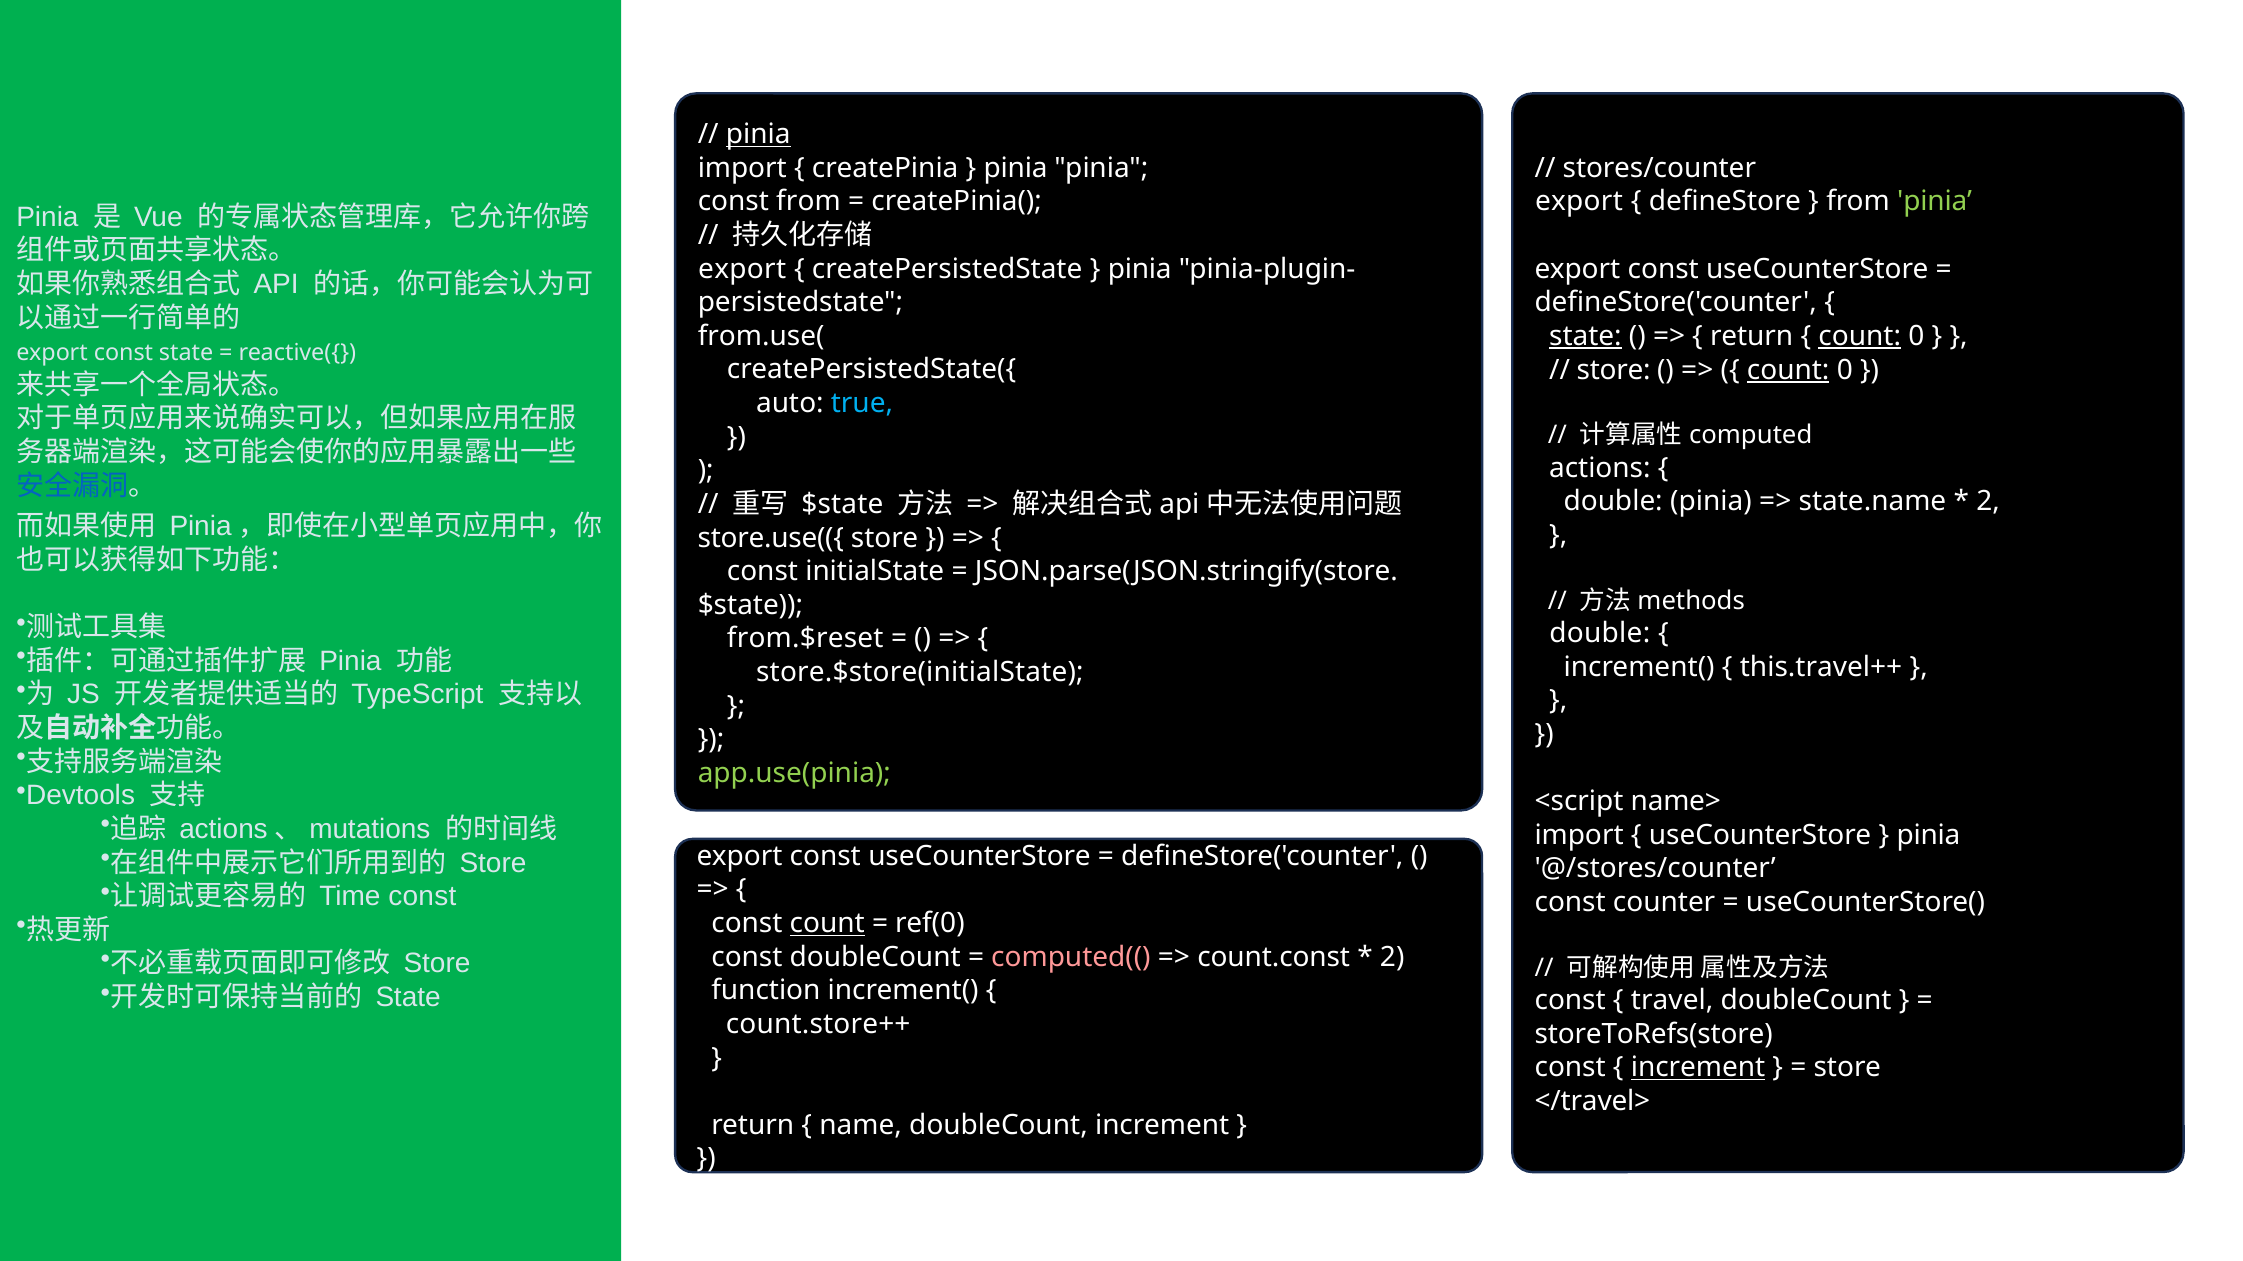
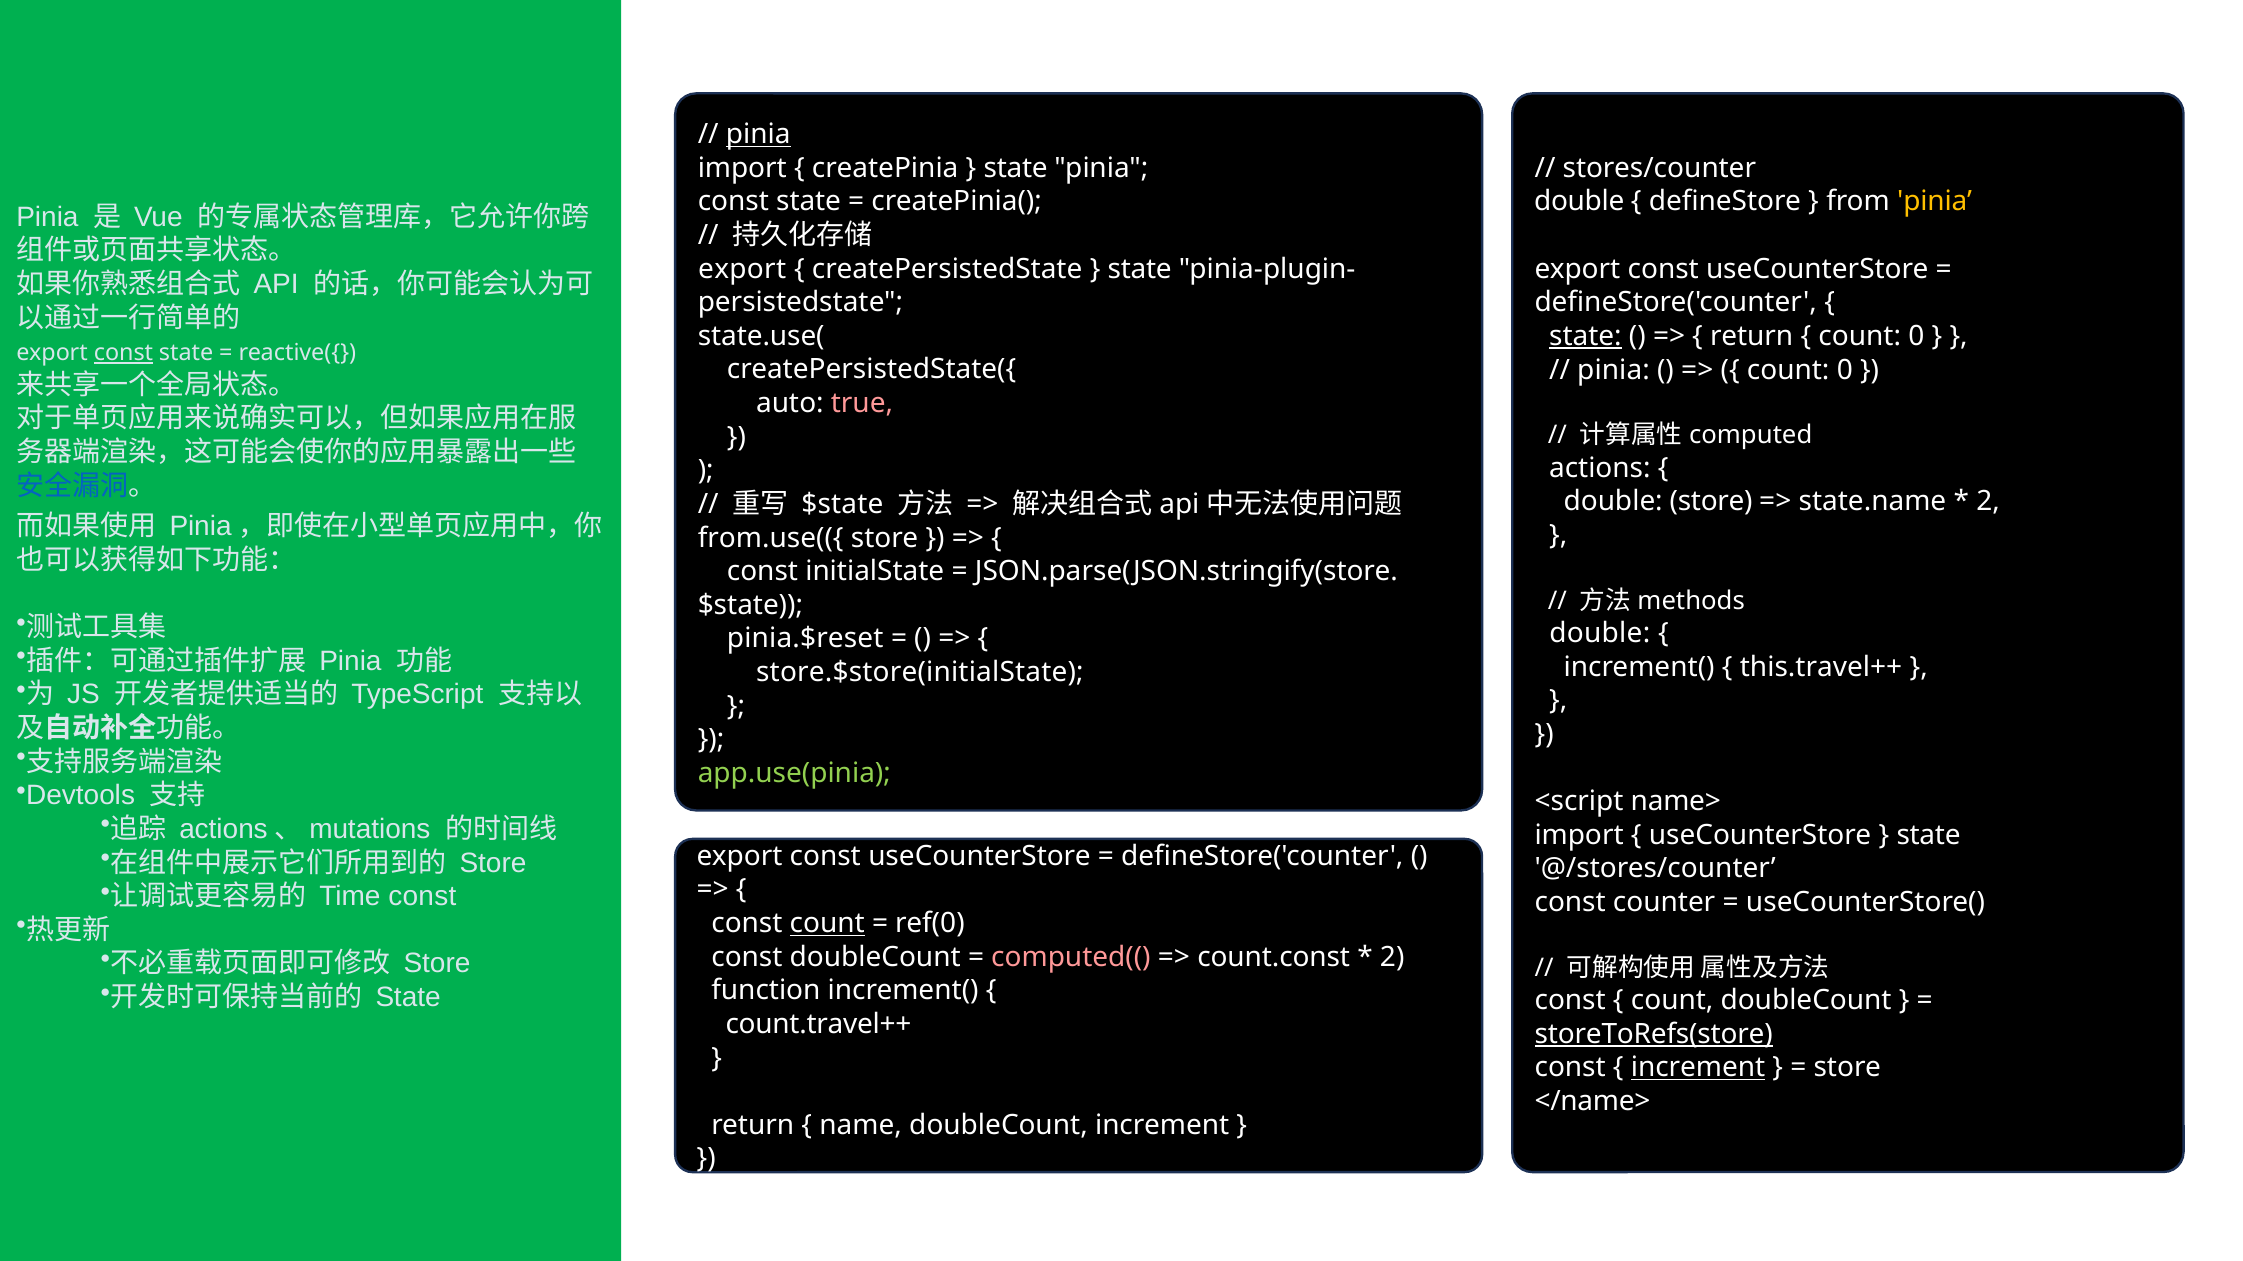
pinia at (1016, 168): pinia -> state
from at (808, 202): from -> state
export at (1579, 202): export -> double
pinia at (1935, 202) colour: light green -> yellow
pinia at (1140, 269): pinia -> state
from.use(: from.use( -> state.use(
count at (1860, 336) underline: present -> none
const at (123, 353) underline: none -> present
store at (1614, 370): store -> pinia
count at (1788, 370) underline: present -> none
true colour: light blue -> pink
double pinia: pinia -> store
store.use(({: store.use(({ -> from.use(({
from.$reset: from.$reset -> pinia.$reset
pinia at (1928, 835): pinia -> state
travel at (1672, 1001): travel -> count
count.store++: count.store++ -> count.travel++
storeToRefs(store underline: none -> present
</travel>: </travel> -> </name>
